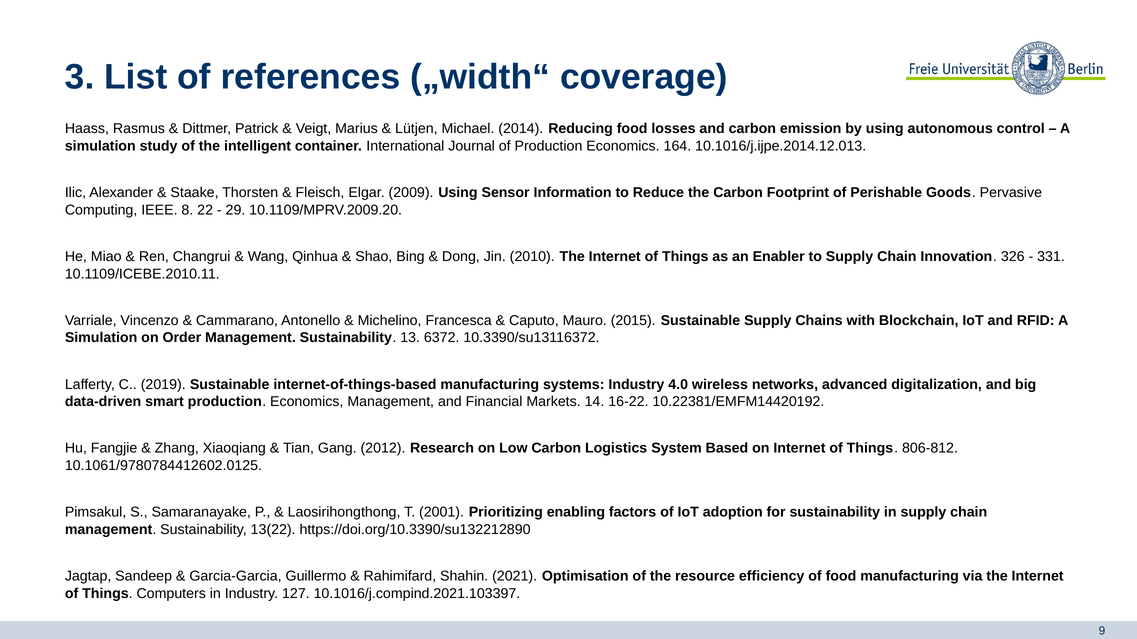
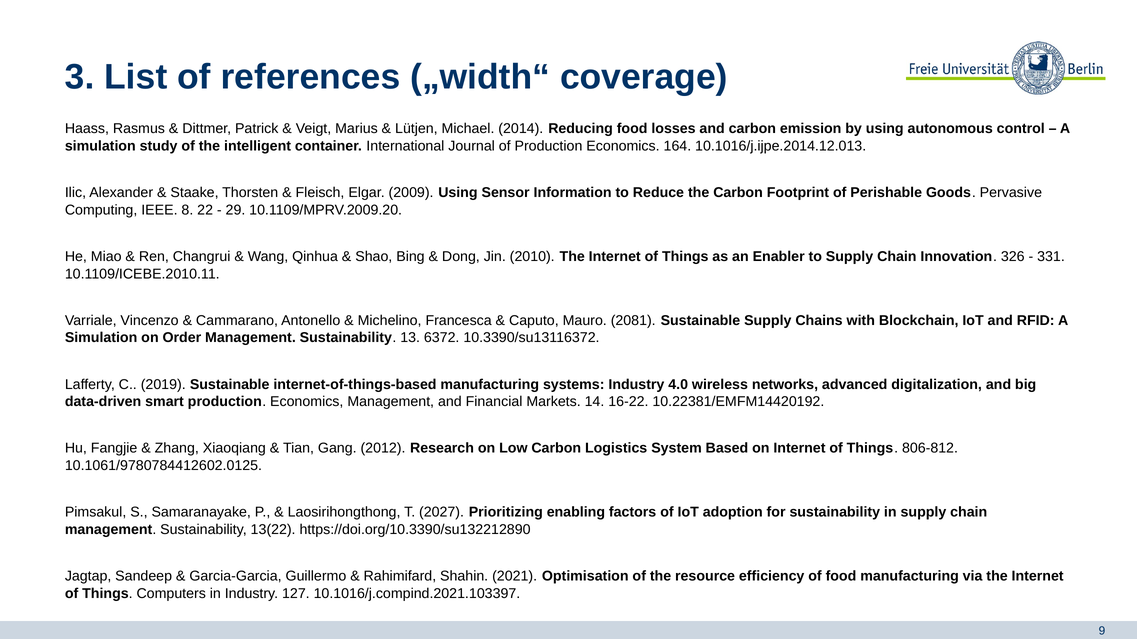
2015: 2015 -> 2081
2001: 2001 -> 2027
